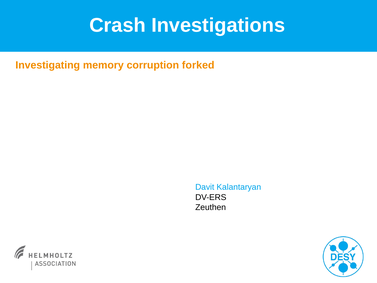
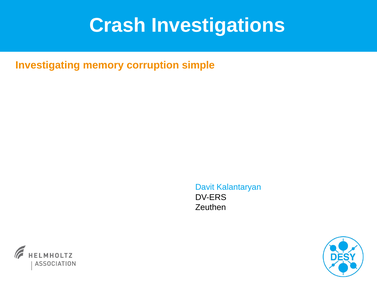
forked: forked -> simple
